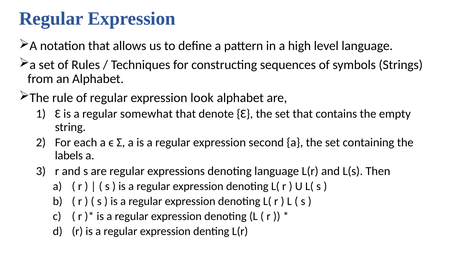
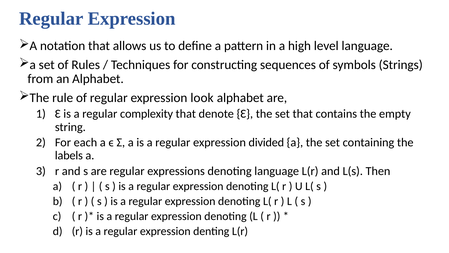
somewhat: somewhat -> complexity
second: second -> divided
